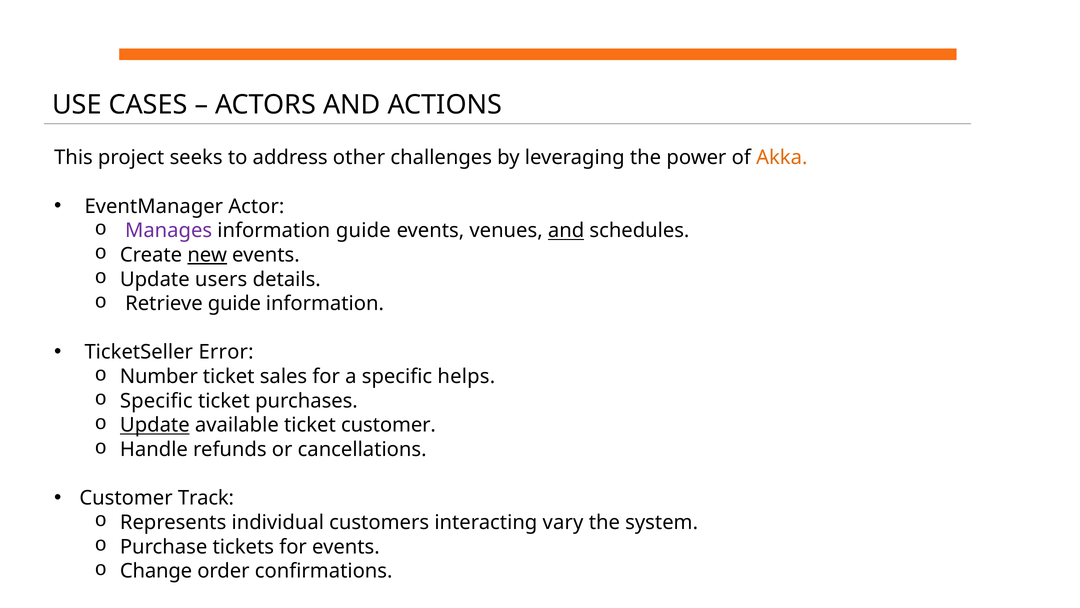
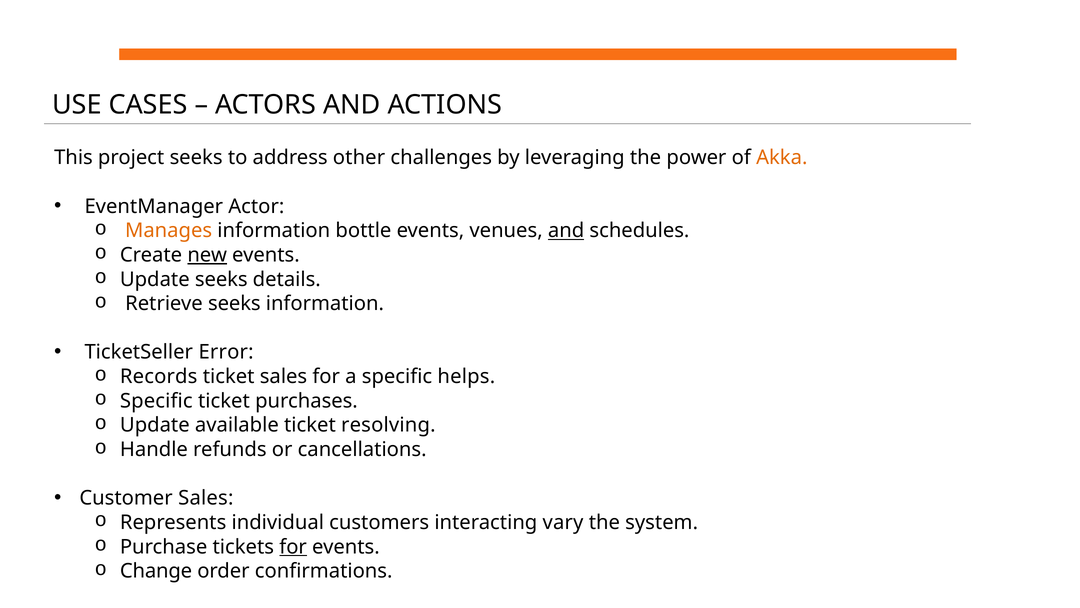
Manages colour: purple -> orange
information guide: guide -> bottle
Update users: users -> seeks
Retrieve guide: guide -> seeks
Number: Number -> Records
Update at (155, 425) underline: present -> none
ticket customer: customer -> resolving
Customer Track: Track -> Sales
for at (293, 546) underline: none -> present
